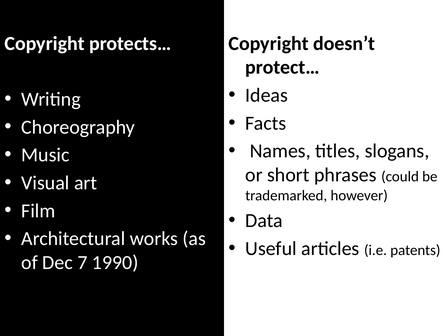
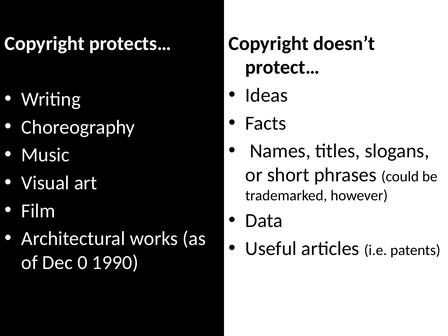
7: 7 -> 0
